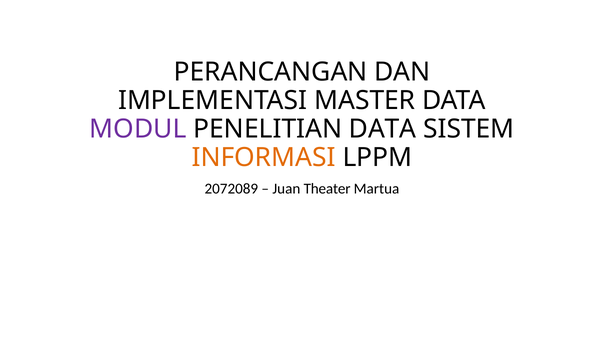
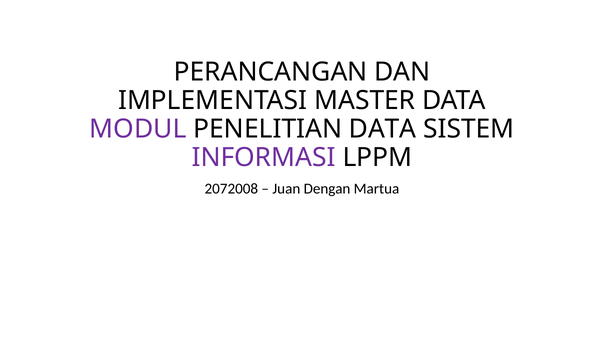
INFORMASI colour: orange -> purple
2072089: 2072089 -> 2072008
Theater: Theater -> Dengan
